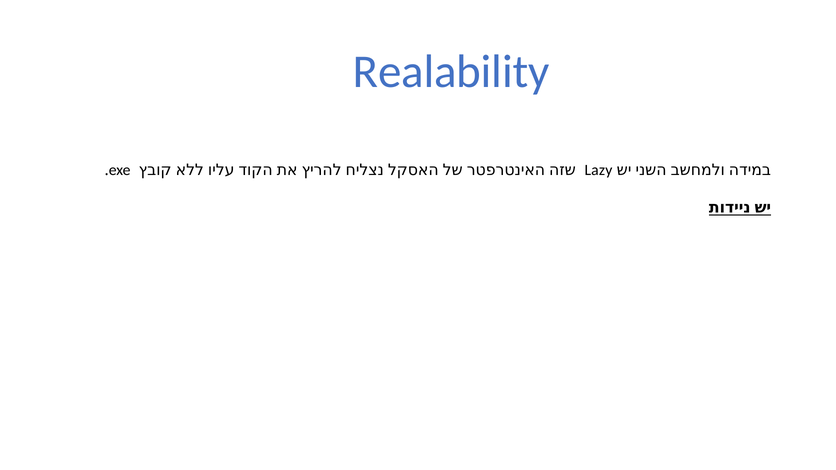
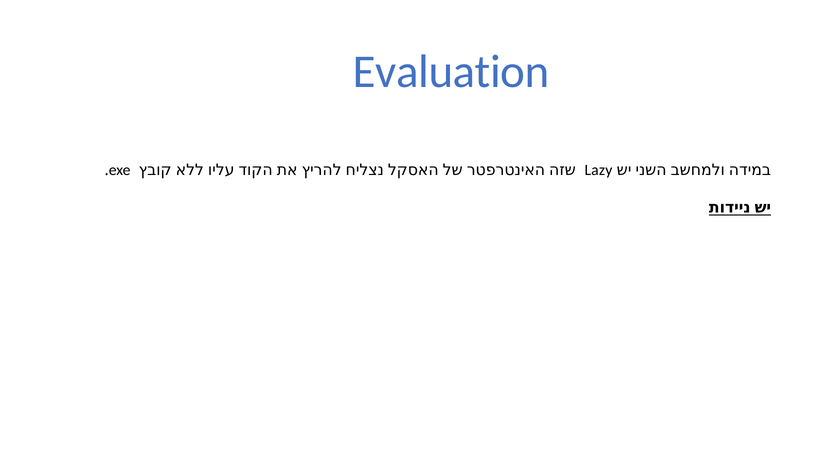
Realability: Realability -> Evaluation
